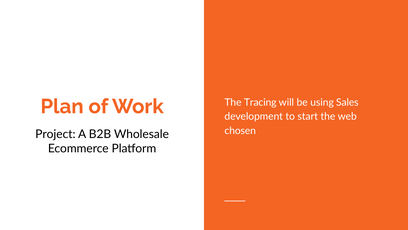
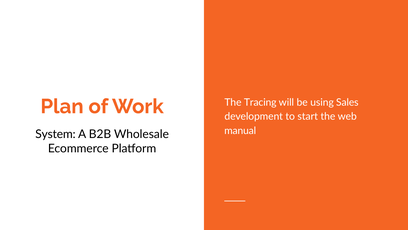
chosen: chosen -> manual
Project: Project -> System
